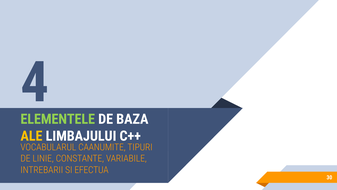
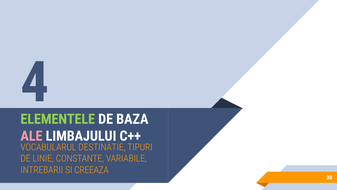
ALE colour: yellow -> pink
CAANUMITE: CAANUMITE -> DESTINATIE
EFECTUA: EFECTUA -> CREEAZA
